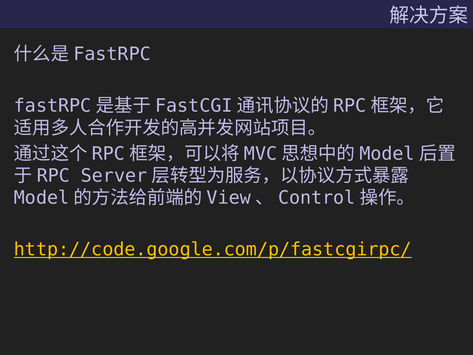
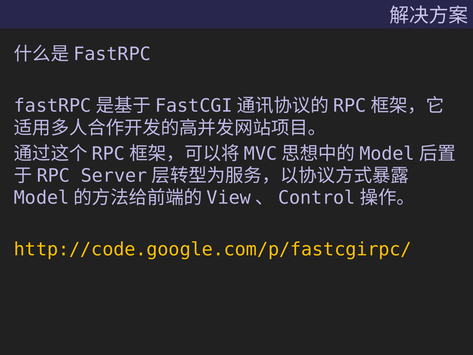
http://code.google.com/p/fastcgirpc/ underline: present -> none
